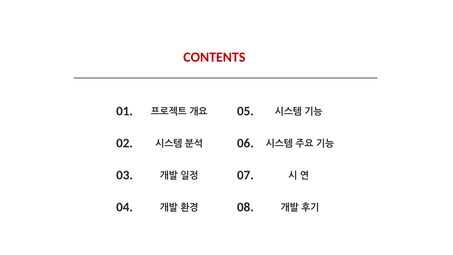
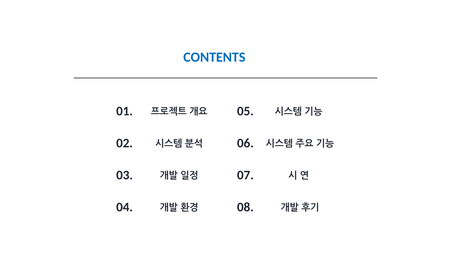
CONTENTS colour: red -> blue
